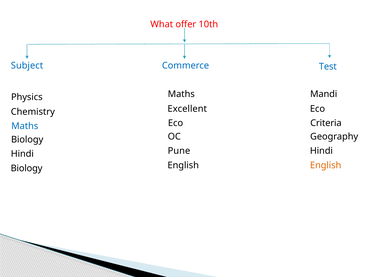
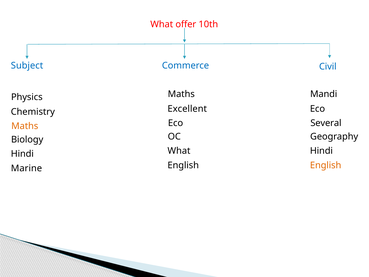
Test: Test -> Civil
Criteria: Criteria -> Several
Maths at (25, 126) colour: blue -> orange
Pune at (179, 151): Pune -> What
Biology at (27, 168): Biology -> Marine
